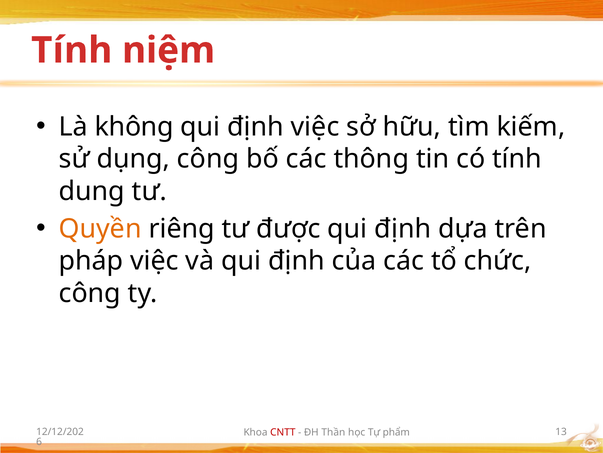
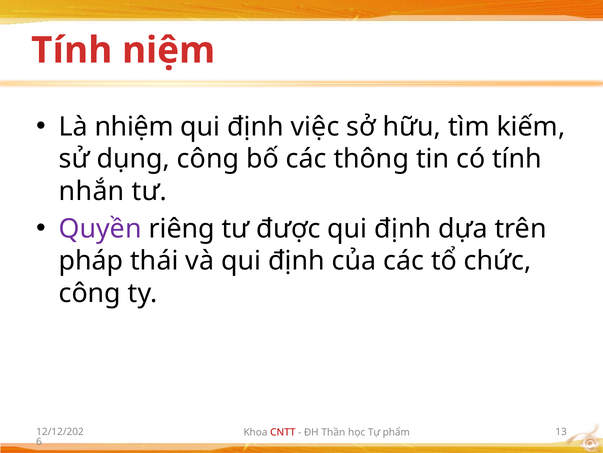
không: không -> nhiệm
dung: dung -> nhắn
Quyền colour: orange -> purple
pháp việc: việc -> thái
